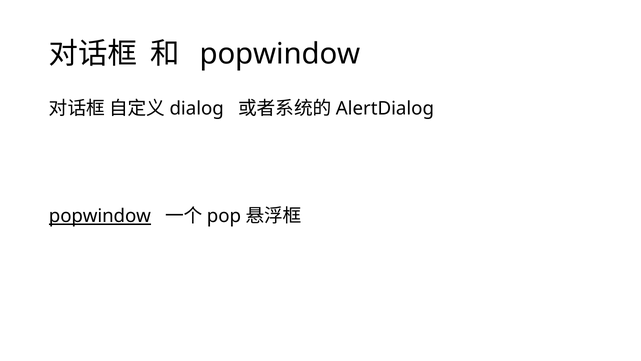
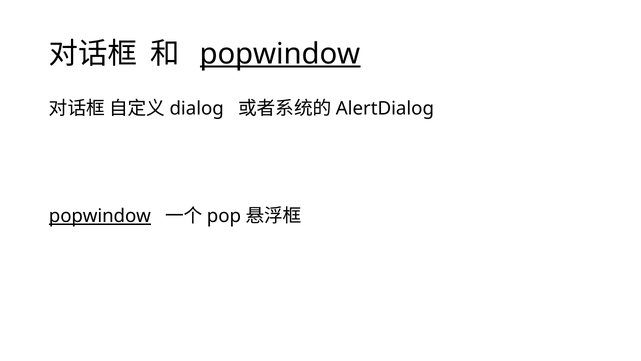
popwindow at (280, 54) underline: none -> present
